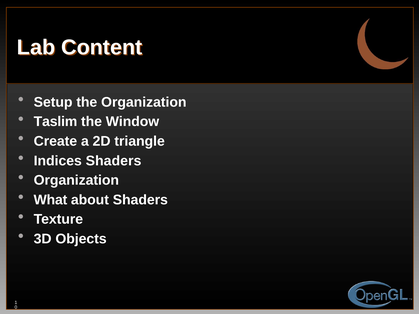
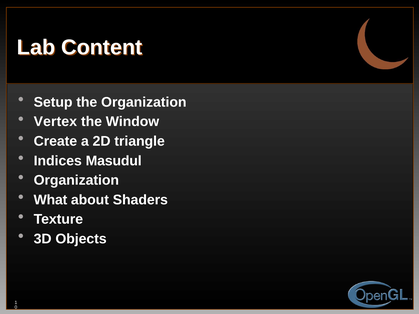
Taslim: Taslim -> Vertex
Indices Shaders: Shaders -> Masudul
